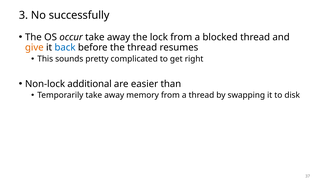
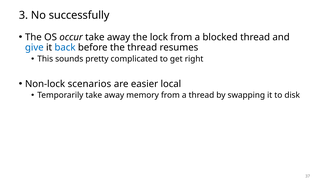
give colour: orange -> blue
additional: additional -> scenarios
than: than -> local
